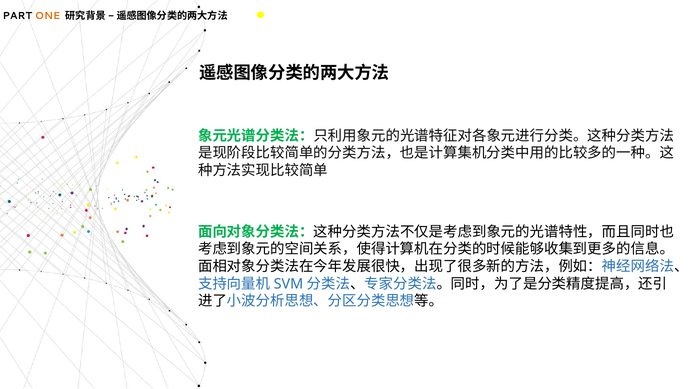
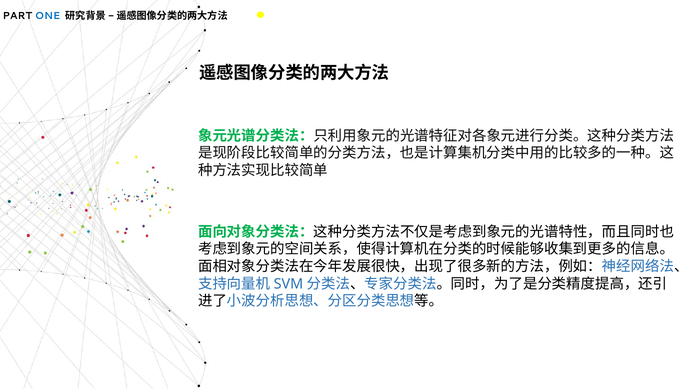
ONE colour: orange -> blue
